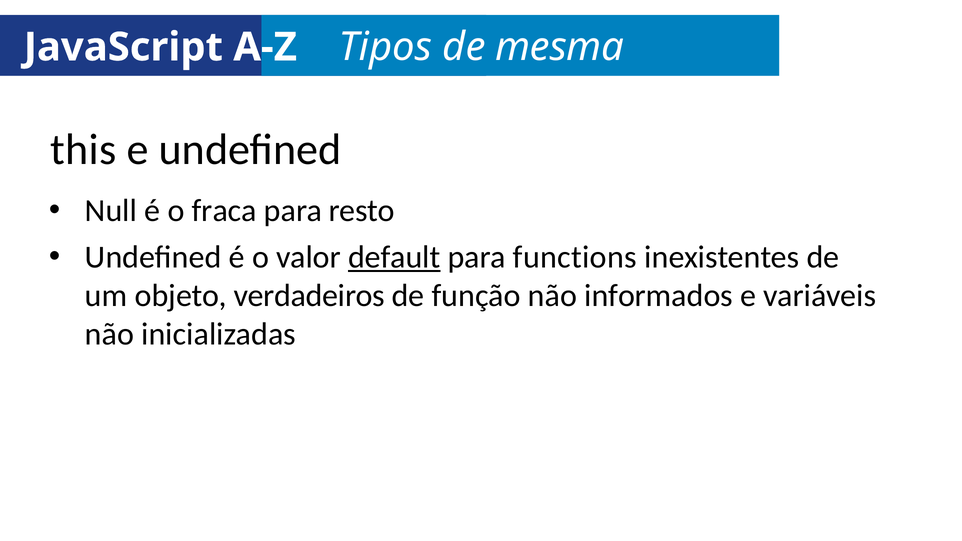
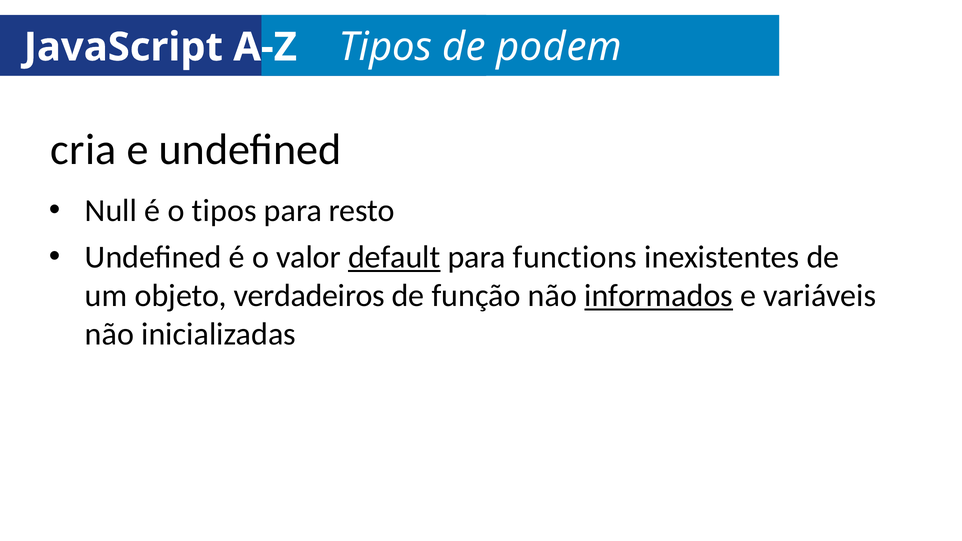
mesma: mesma -> podem
this: this -> cria
o fraca: fraca -> tipos
informados underline: none -> present
